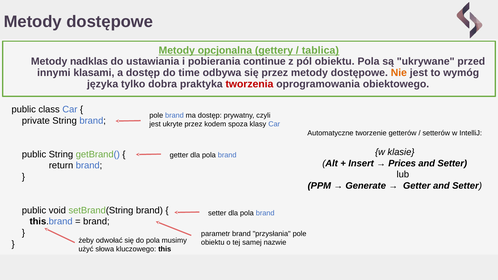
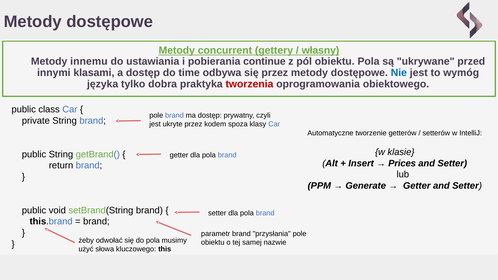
opcjonalna: opcjonalna -> concurrent
tablica: tablica -> własny
nadklas: nadklas -> innemu
Nie colour: orange -> blue
